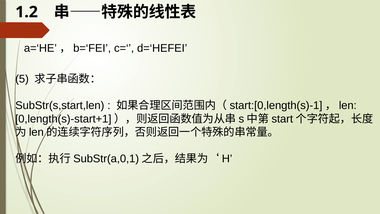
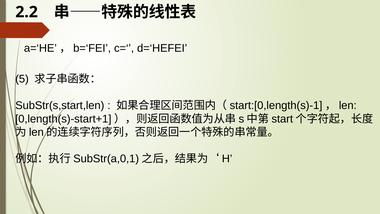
1.2: 1.2 -> 2.2
